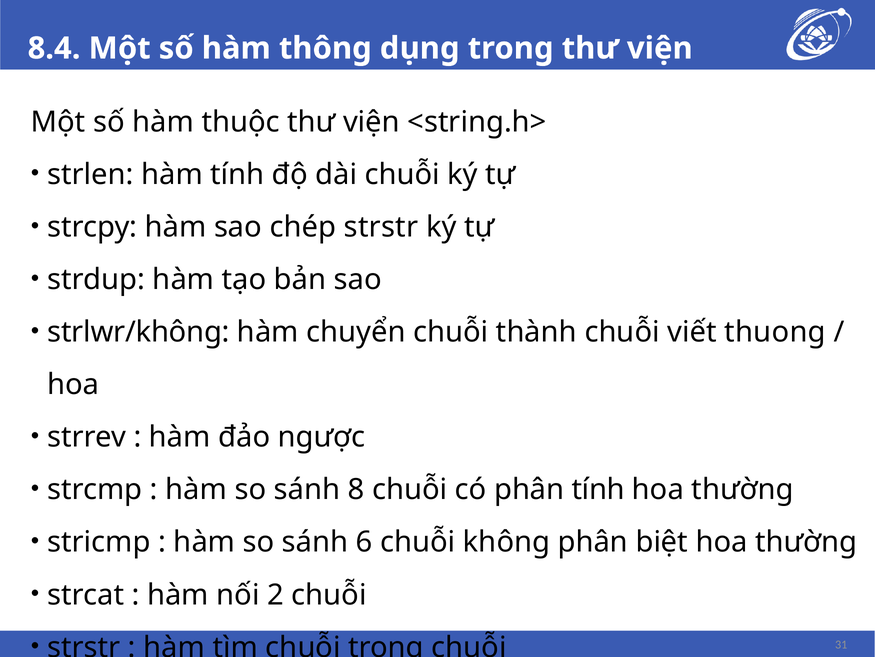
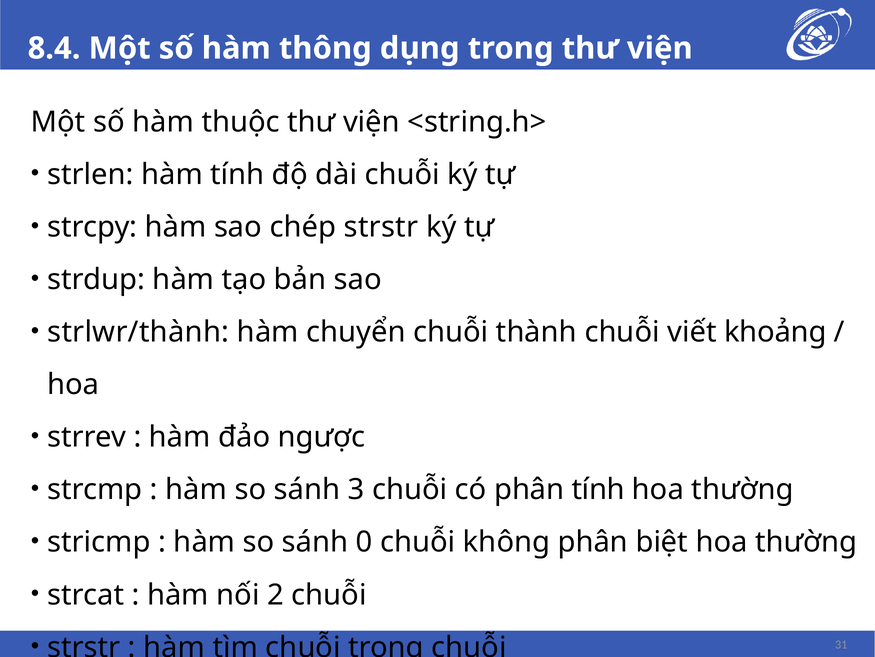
strlwr/không: strlwr/không -> strlwr/thành
thuong: thuong -> khoảng
8: 8 -> 3
6: 6 -> 0
